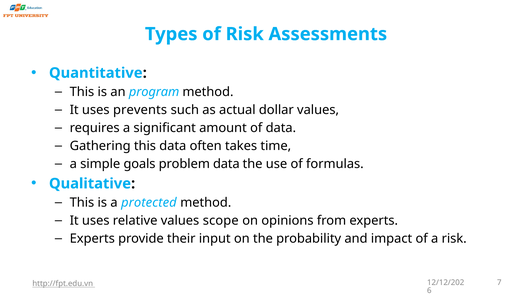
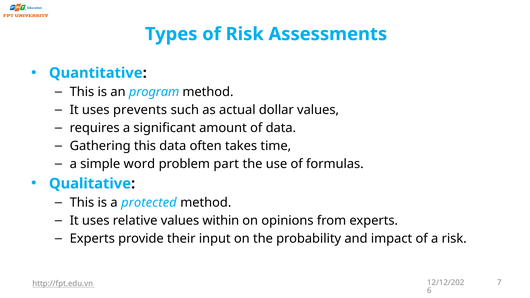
goals: goals -> word
problem data: data -> part
scope: scope -> within
